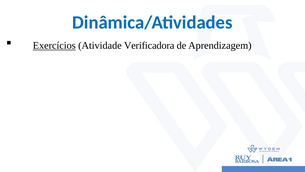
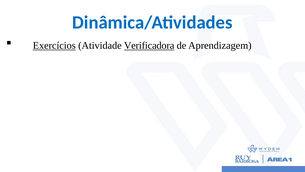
Verificadora underline: none -> present
